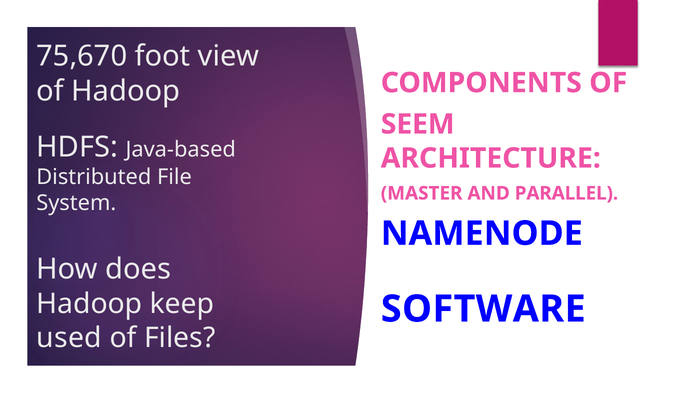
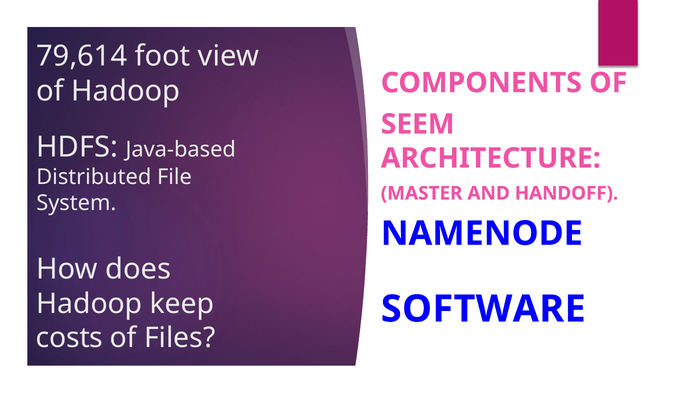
75,670: 75,670 -> 79,614
PARALLEL: PARALLEL -> HANDOFF
used: used -> costs
